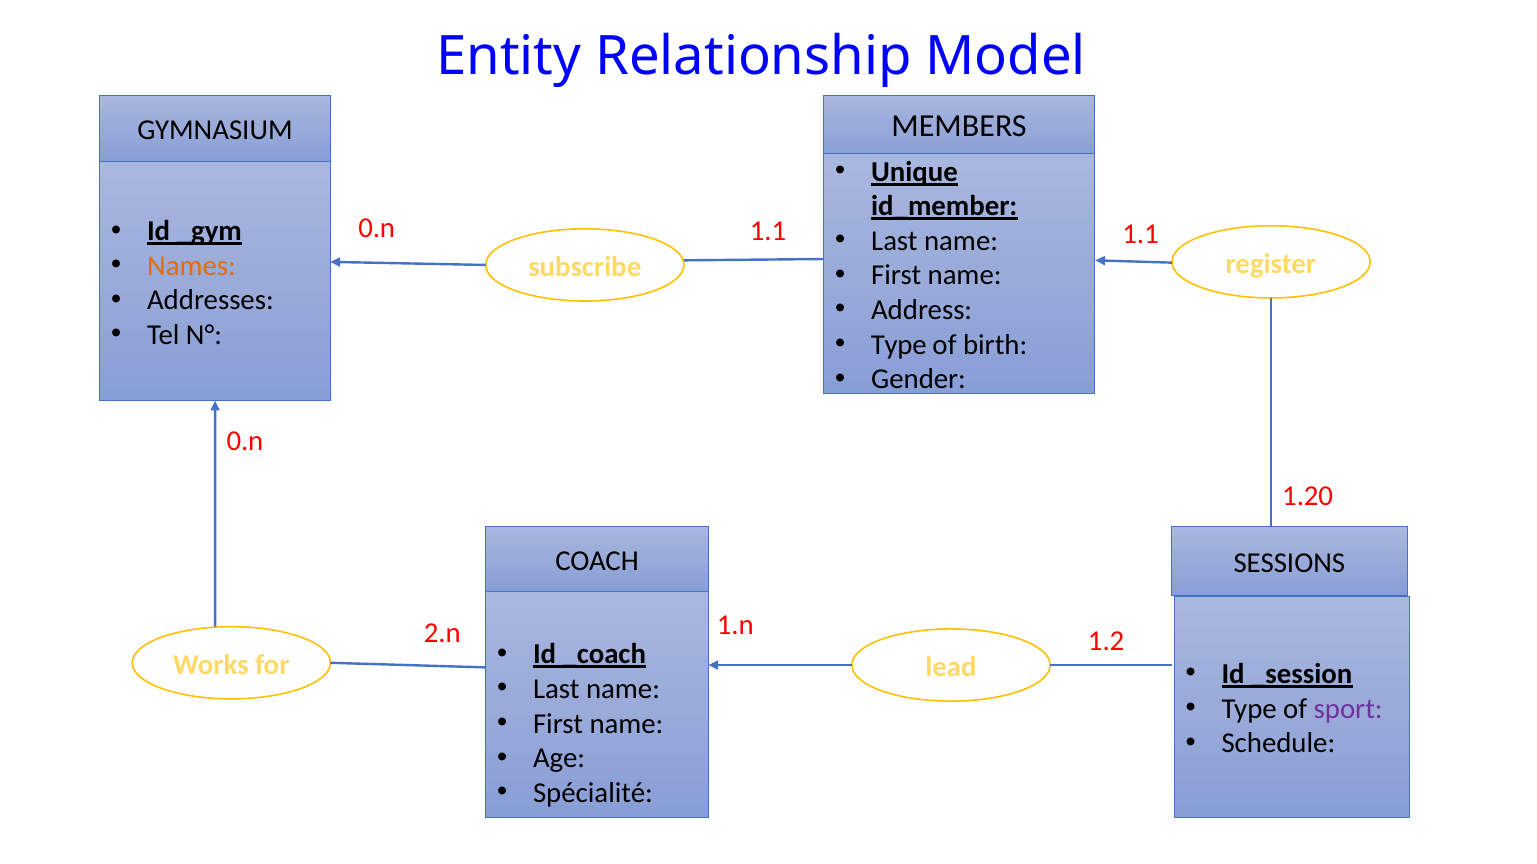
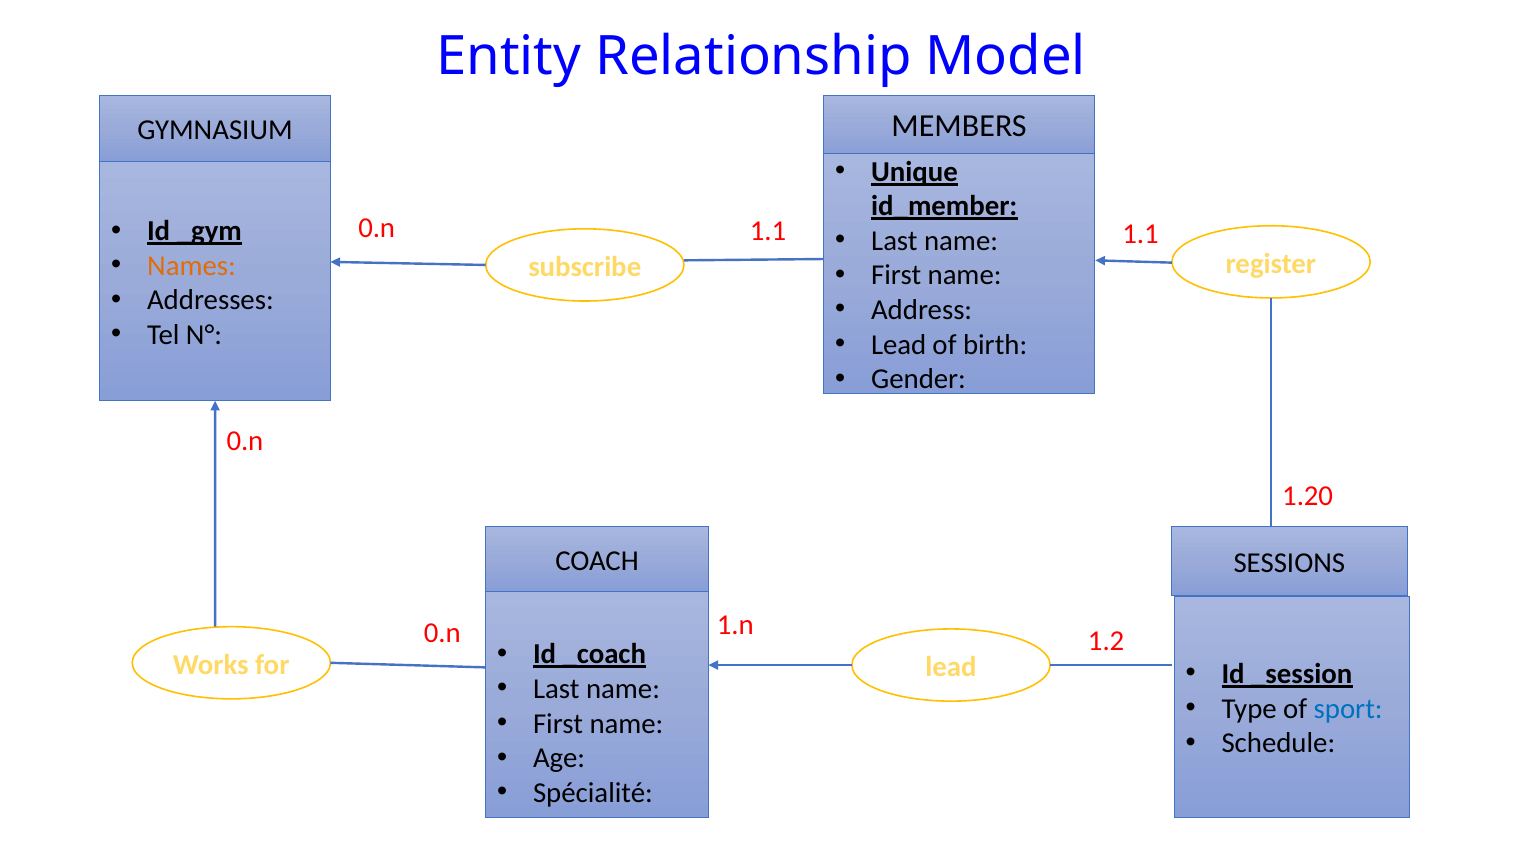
Type at (899, 345): Type -> Lead
2.n at (442, 633): 2.n -> 0.n
sport colour: purple -> blue
